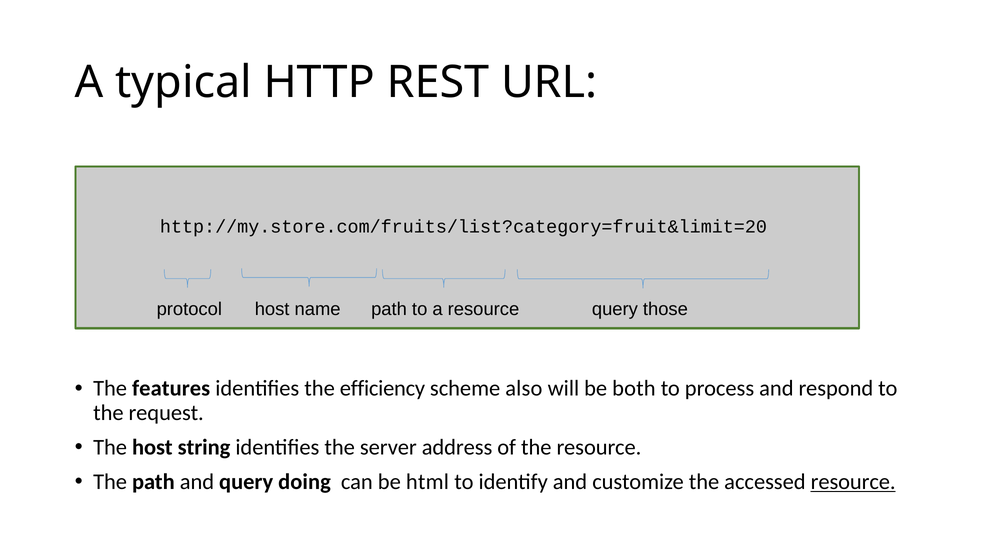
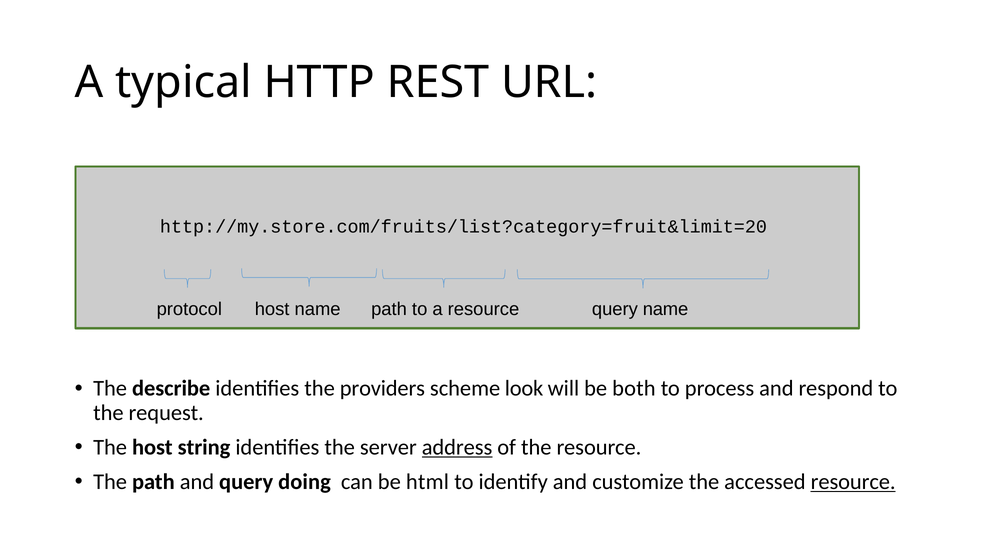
query those: those -> name
features: features -> describe
efficiency: efficiency -> providers
also: also -> look
address underline: none -> present
